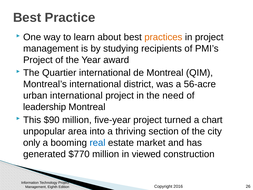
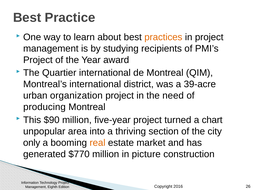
56-acre: 56-acre -> 39-acre
urban international: international -> organization
leadership: leadership -> producing
real colour: blue -> orange
viewed: viewed -> picture
